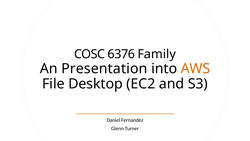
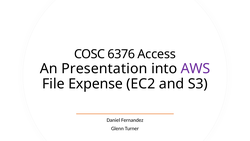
Family: Family -> Access
AWS colour: orange -> purple
Desktop: Desktop -> Expense
